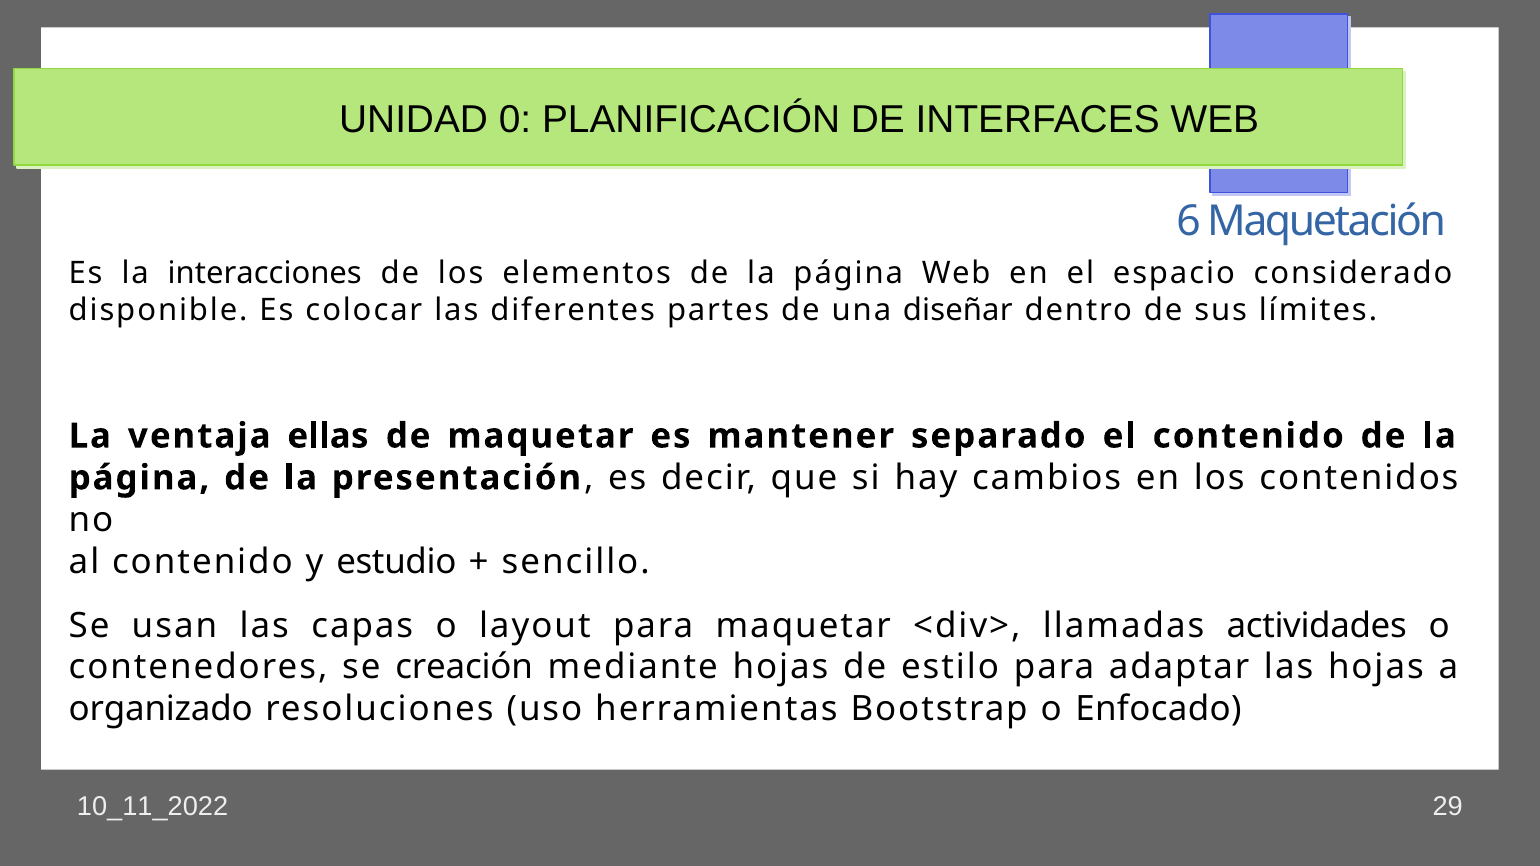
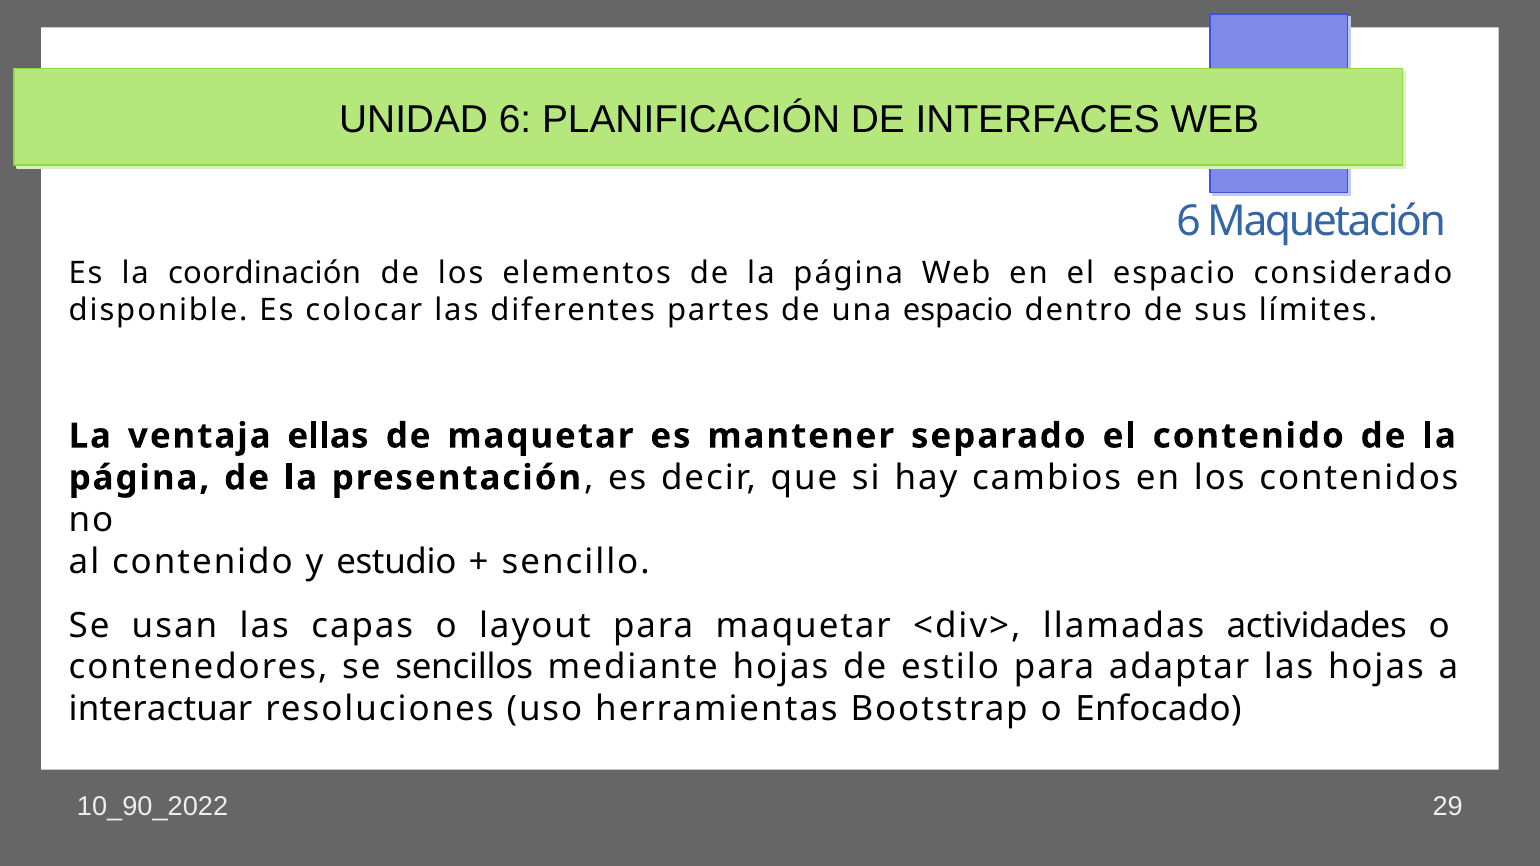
UNIDAD 0: 0 -> 6
interacciones: interacciones -> coordinación
una diseñar: diseñar -> espacio
creación: creación -> sencillos
organizado: organizado -> interactuar
10_11_2022: 10_11_2022 -> 10_90_2022
